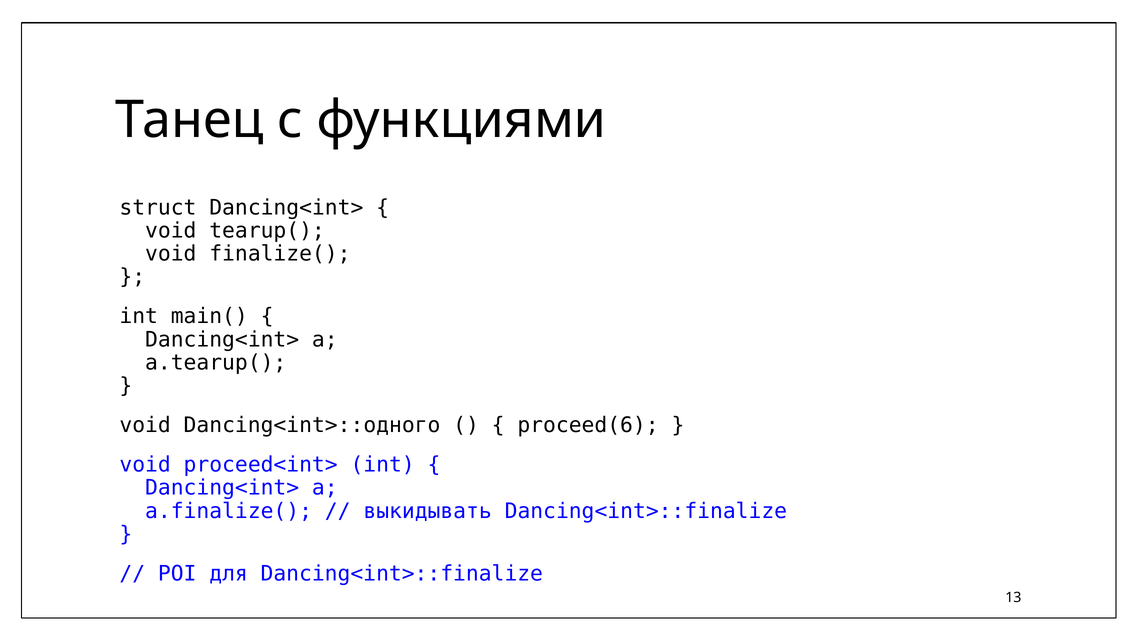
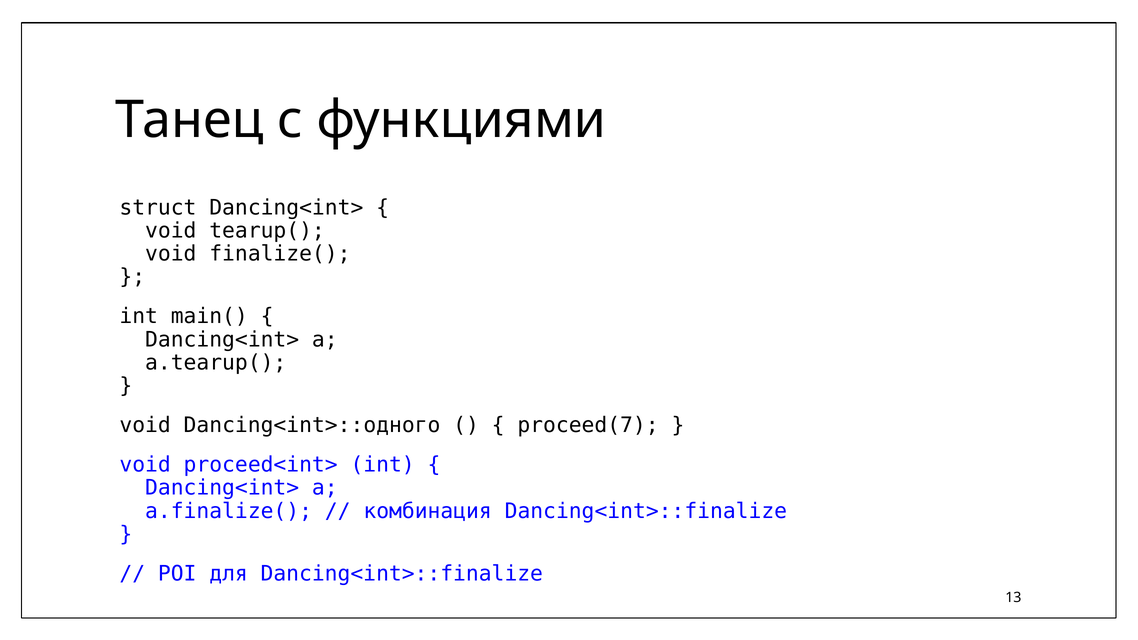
proceed(6: proceed(6 -> proceed(7
выкидывать: выкидывать -> комбинация
